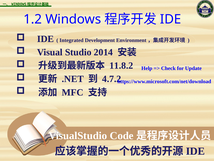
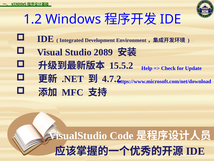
2014: 2014 -> 2089
11.8.2: 11.8.2 -> 15.5.2
